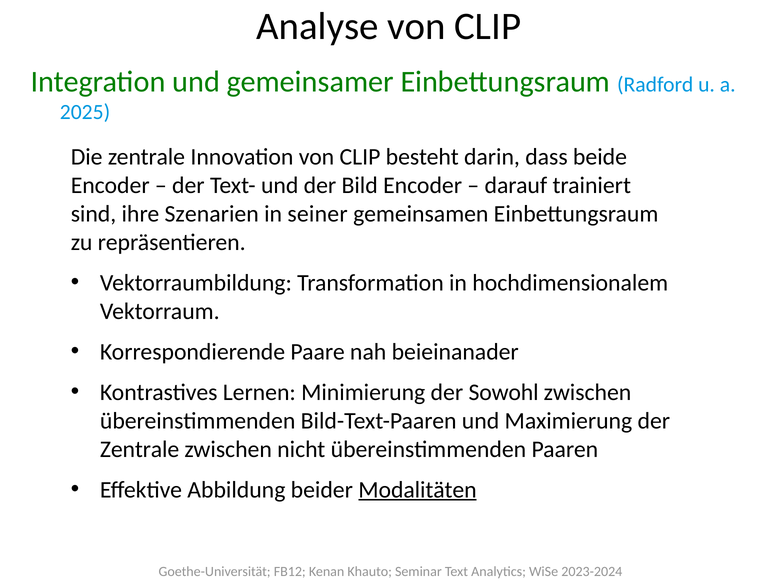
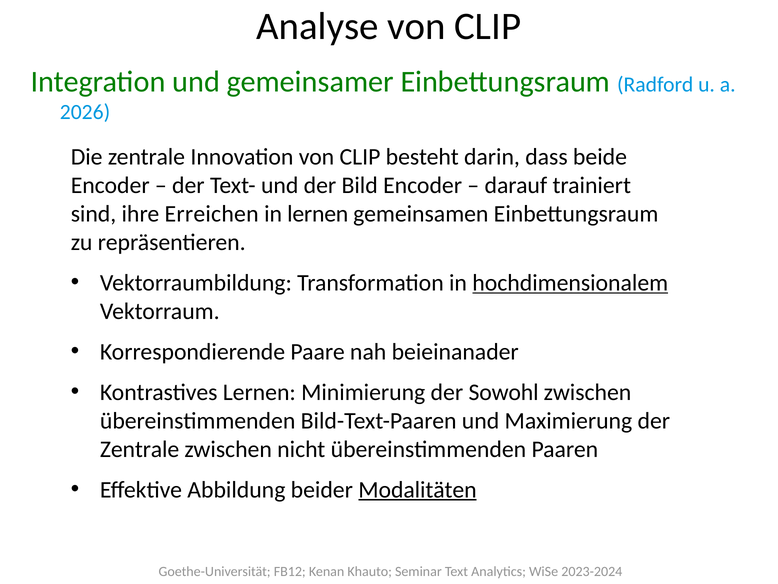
2025: 2025 -> 2026
Szenarien: Szenarien -> Erreichen
in seiner: seiner -> lernen
hochdimensionalem underline: none -> present
